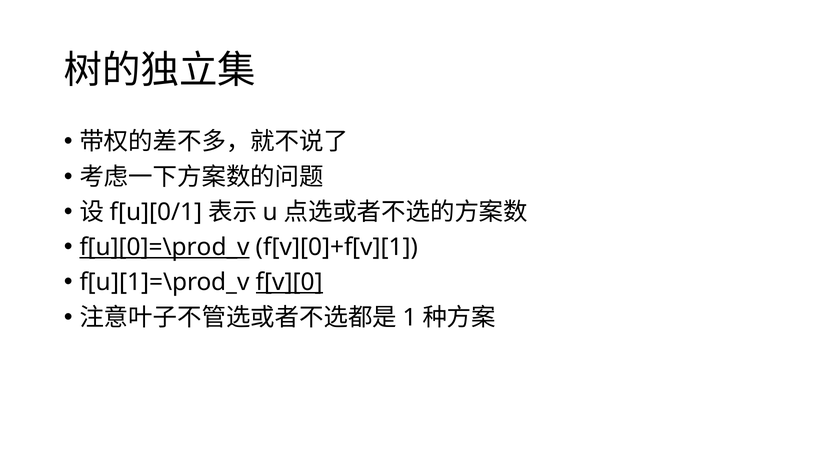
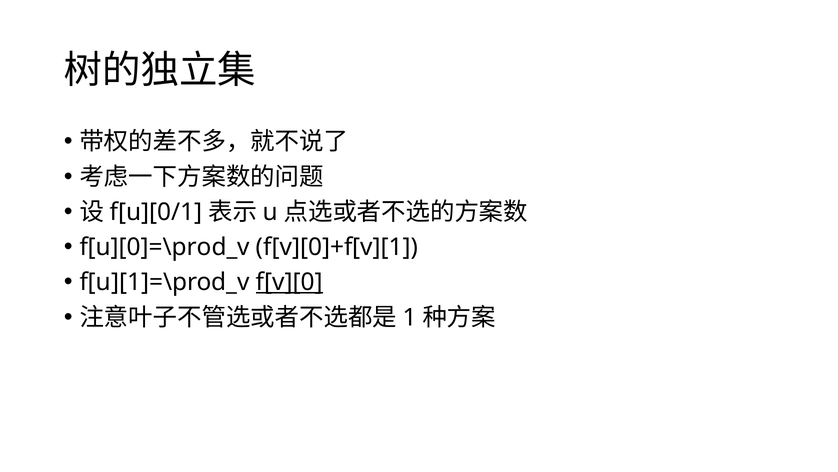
f[u][0]=\prod_v underline: present -> none
